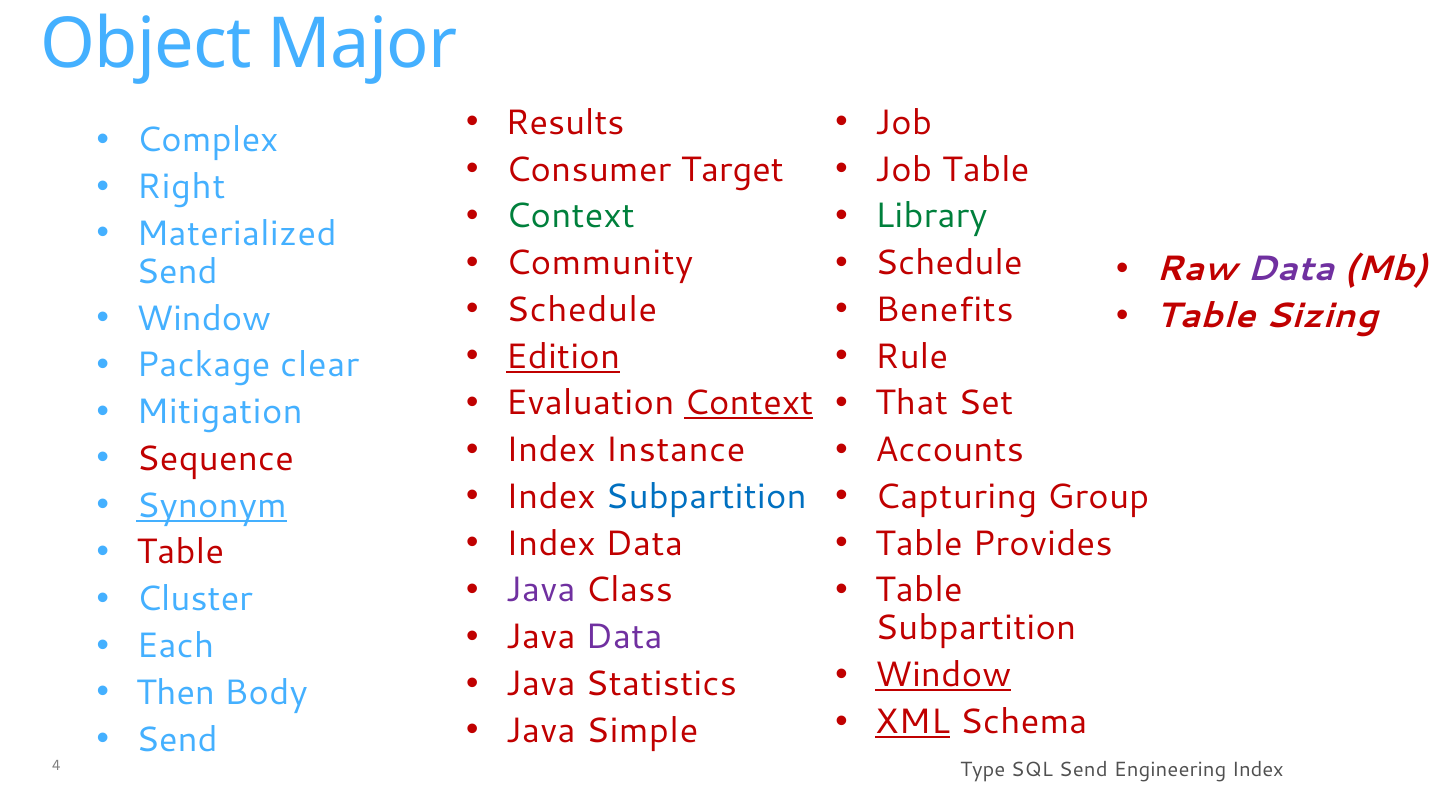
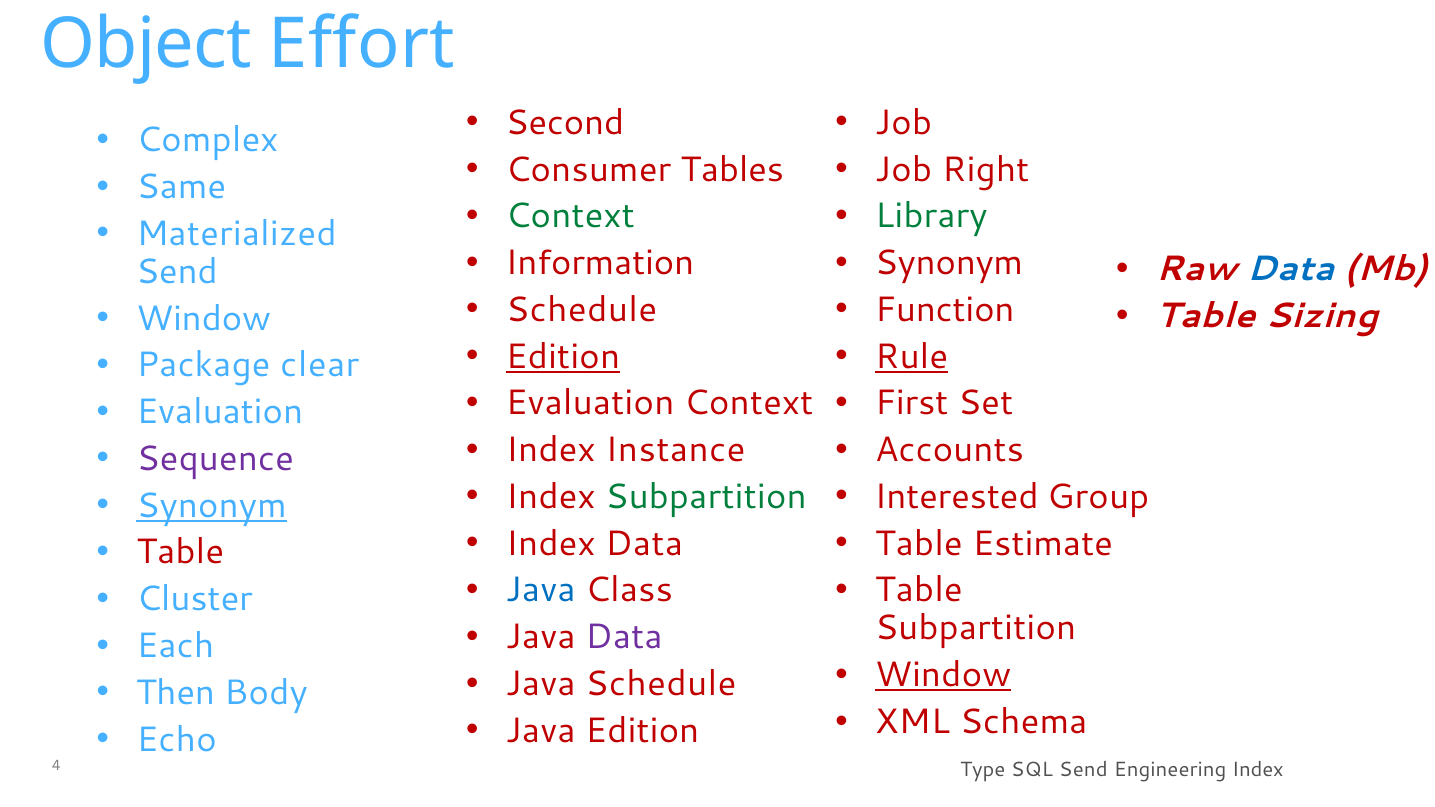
Major: Major -> Effort
Results: Results -> Second
Target: Target -> Tables
Job Table: Table -> Right
Right: Right -> Same
Community: Community -> Information
Schedule at (949, 263): Schedule -> Synonym
Data at (1290, 269) colour: purple -> blue
Benefits: Benefits -> Function
Rule underline: none -> present
Context at (749, 403) underline: present -> none
That: That -> First
Mitigation at (220, 412): Mitigation -> Evaluation
Sequence colour: red -> purple
Subpartition at (706, 497) colour: blue -> green
Capturing: Capturing -> Interested
Provides: Provides -> Estimate
Java at (541, 590) colour: purple -> blue
Java Statistics: Statistics -> Schedule
XML underline: present -> none
Java Simple: Simple -> Edition
Send at (177, 739): Send -> Echo
